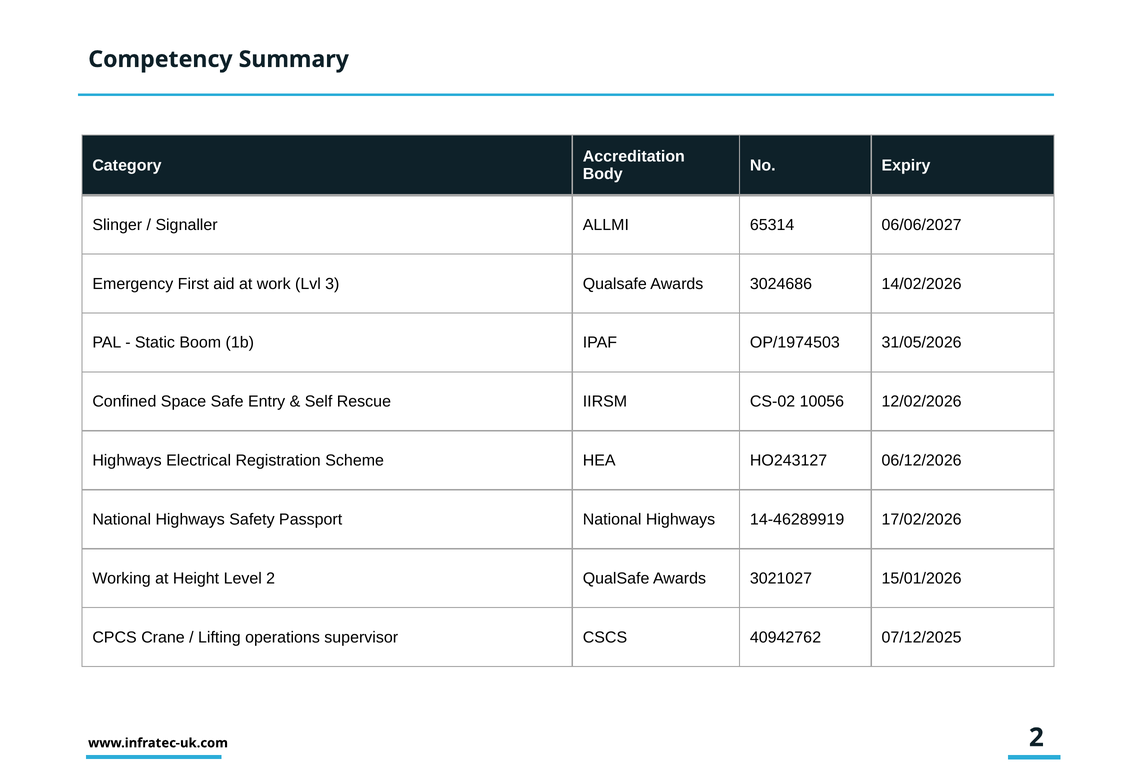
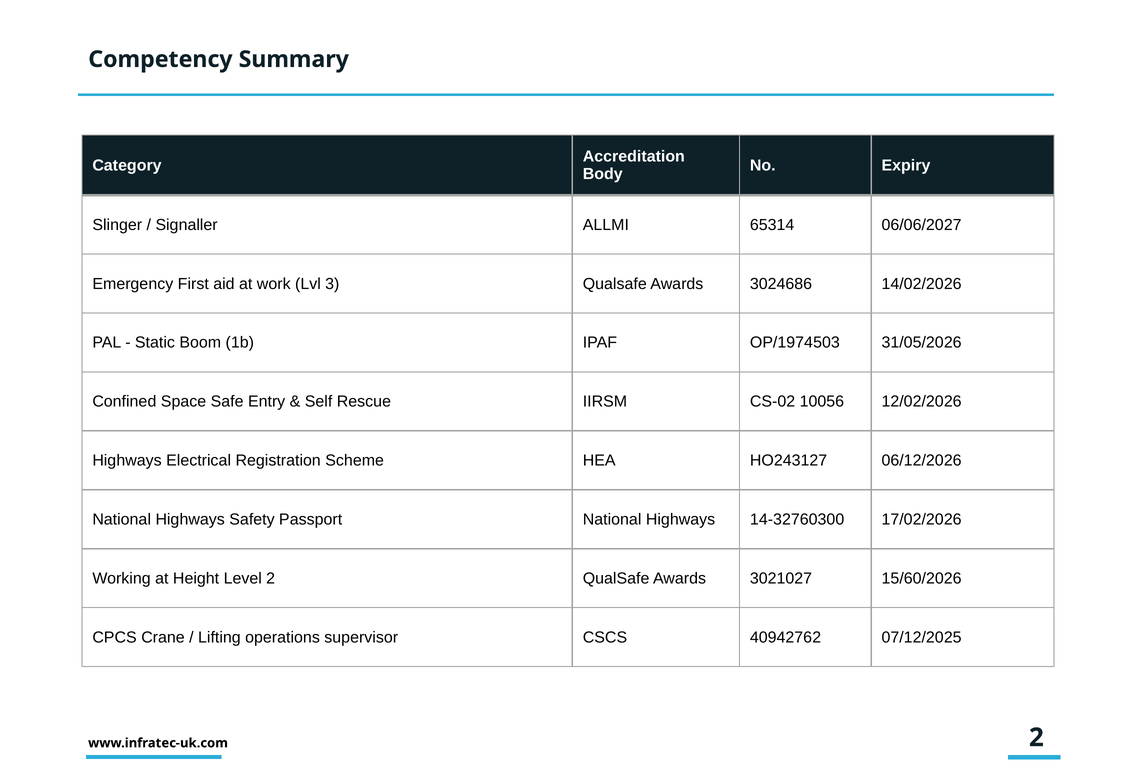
14-46289919: 14-46289919 -> 14-32760300
15/01/2026: 15/01/2026 -> 15/60/2026
